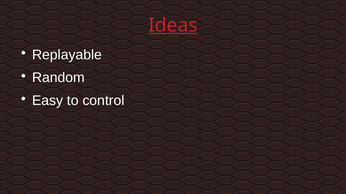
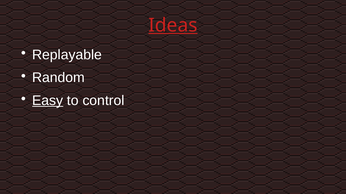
Easy underline: none -> present
